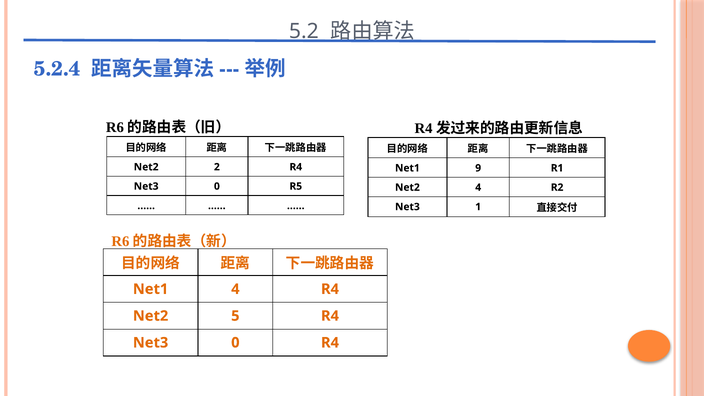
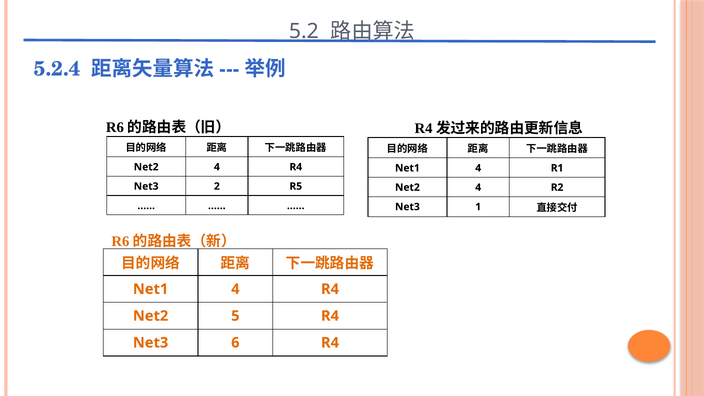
2 at (217, 167): 2 -> 4
9 at (478, 168): 9 -> 4
0 at (217, 186): 0 -> 2
0 at (235, 343): 0 -> 6
